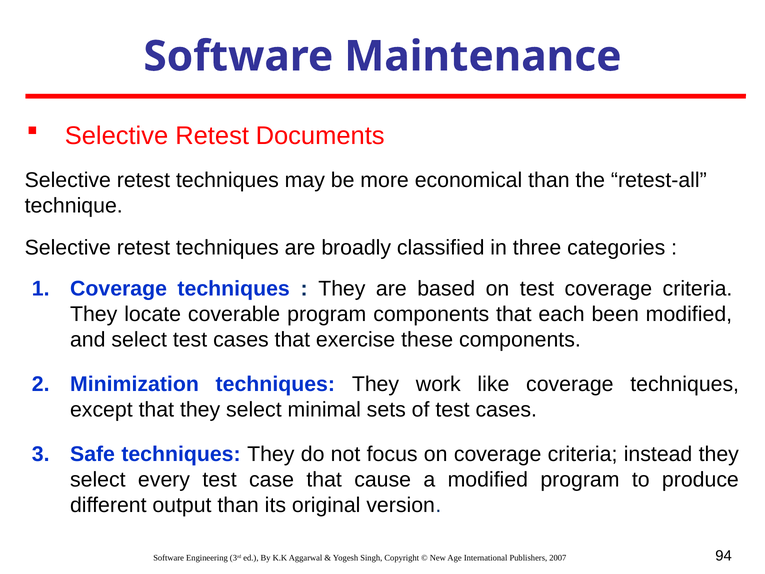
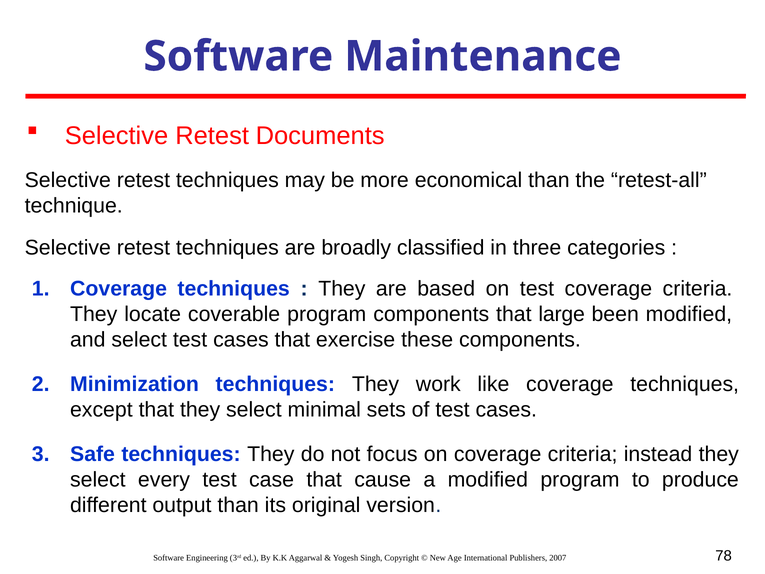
each: each -> large
94: 94 -> 78
